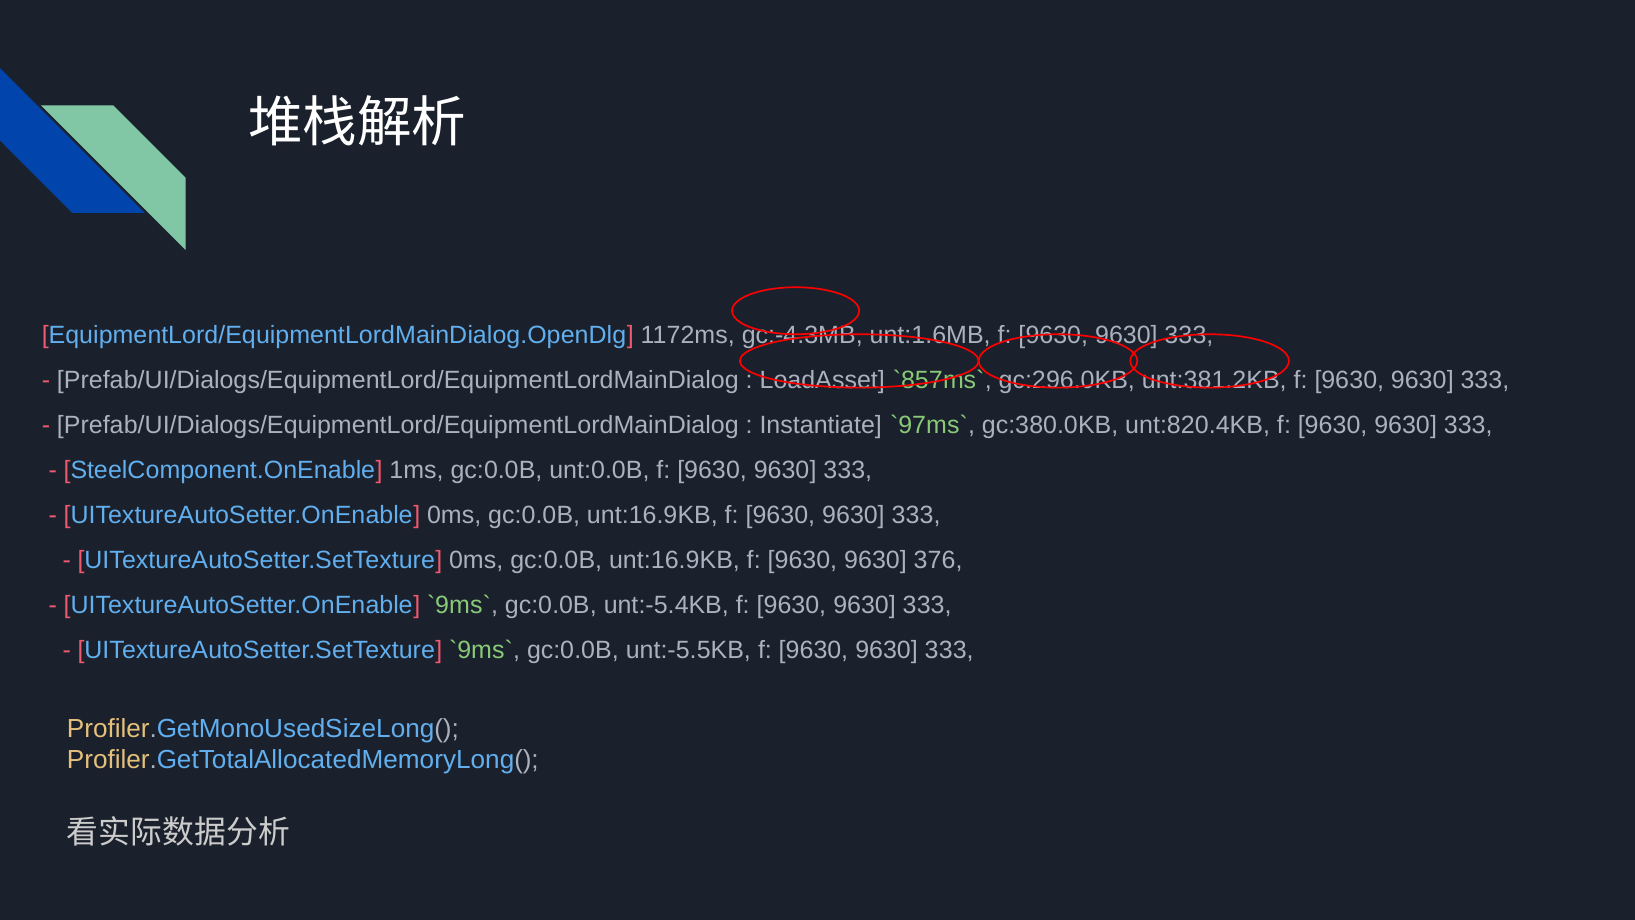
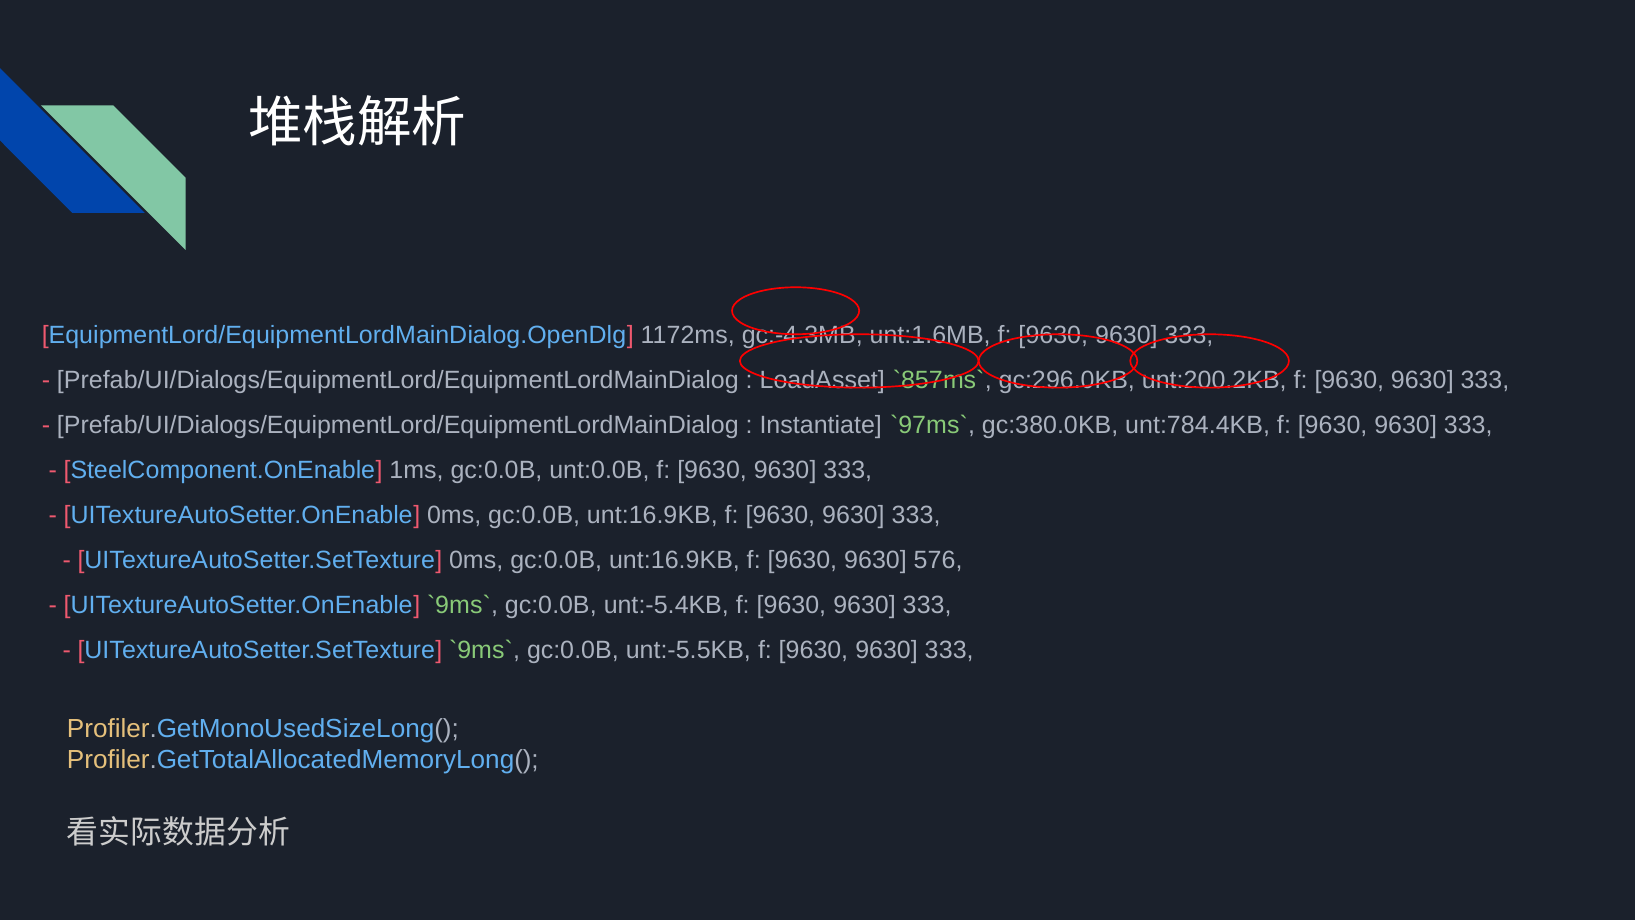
unt:381.2KB: unt:381.2KB -> unt:200.2KB
unt:820.4KB: unt:820.4KB -> unt:784.4KB
376: 376 -> 576
